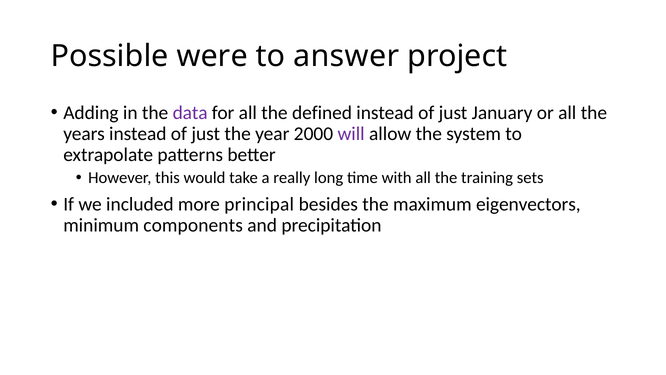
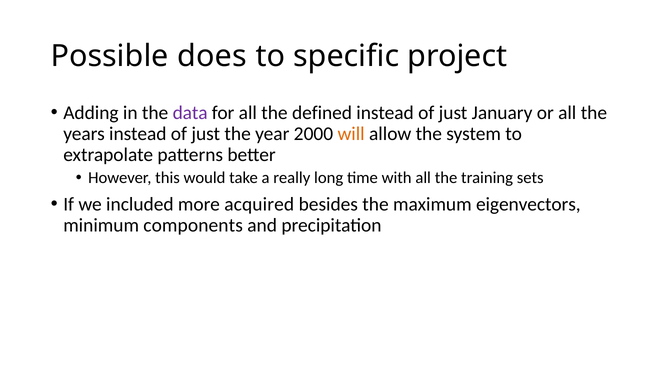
were: were -> does
answer: answer -> specific
will colour: purple -> orange
principal: principal -> acquired
